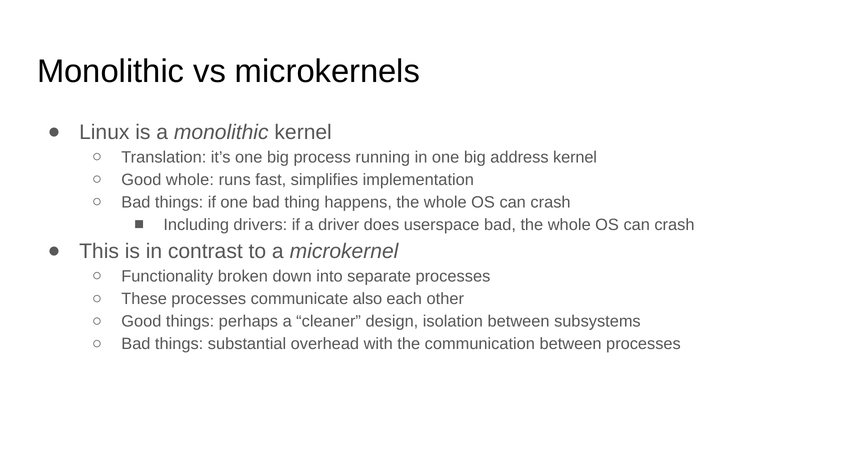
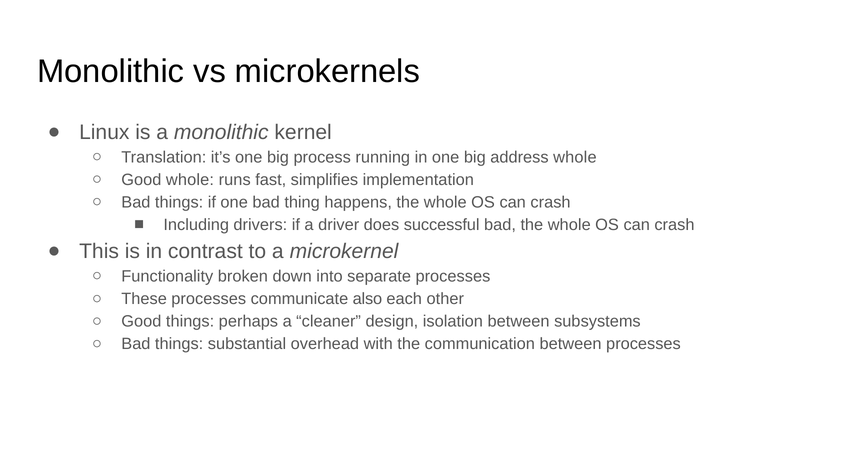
address kernel: kernel -> whole
userspace: userspace -> successful
